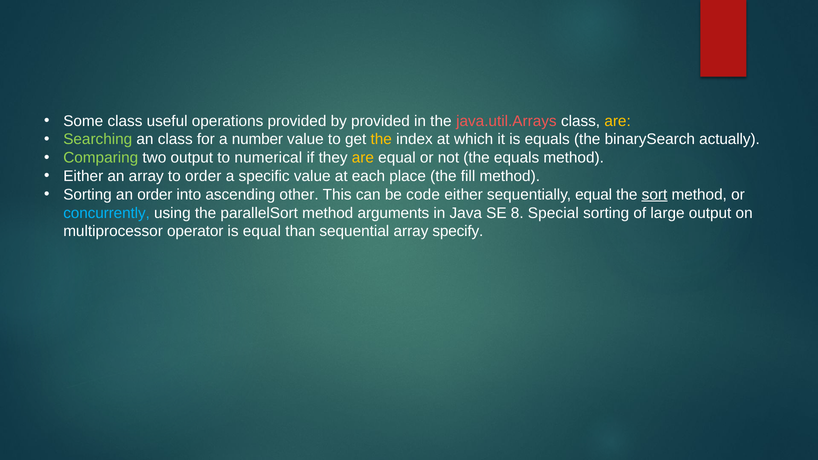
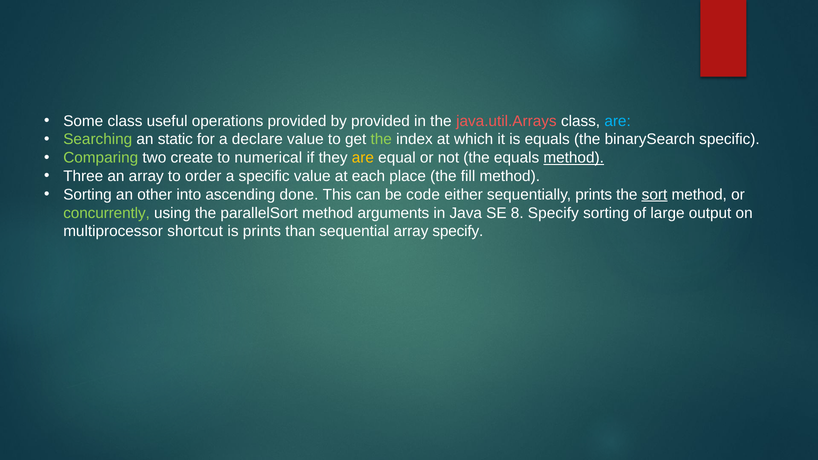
are at (618, 121) colour: yellow -> light blue
an class: class -> static
number: number -> declare
the at (381, 139) colour: yellow -> light green
binarySearch actually: actually -> specific
two output: output -> create
method at (574, 158) underline: none -> present
Either at (83, 176): Either -> Three
an order: order -> other
other: other -> done
sequentially equal: equal -> prints
concurrently colour: light blue -> light green
8 Special: Special -> Specify
operator: operator -> shortcut
is equal: equal -> prints
